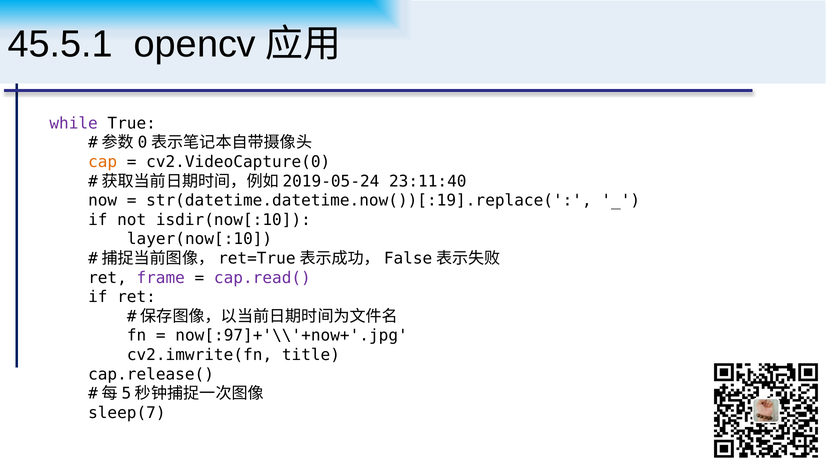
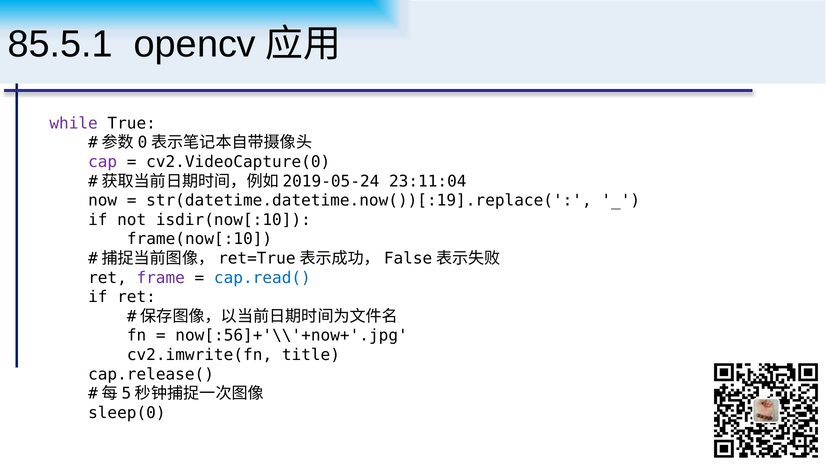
45.5.1: 45.5.1 -> 85.5.1
cap colour: orange -> purple
23:11:40: 23:11:40 -> 23:11:04
layer(now[:10: layer(now[:10 -> frame(now[:10
cap.read( colour: purple -> blue
now[:97]+'\\'+now+'.jpg: now[:97]+'\\'+now+'.jpg -> now[:56]+'\\'+now+'.jpg
sleep(7: sleep(7 -> sleep(0
